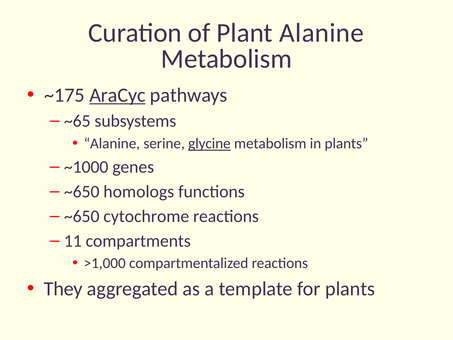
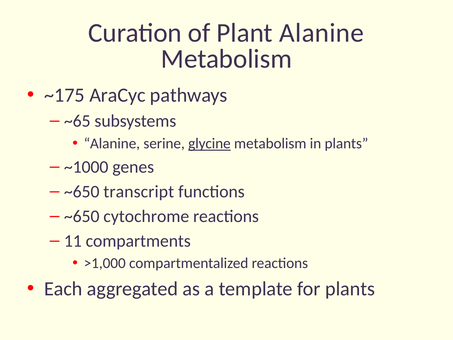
AraCyc underline: present -> none
homologs: homologs -> transcript
They: They -> Each
